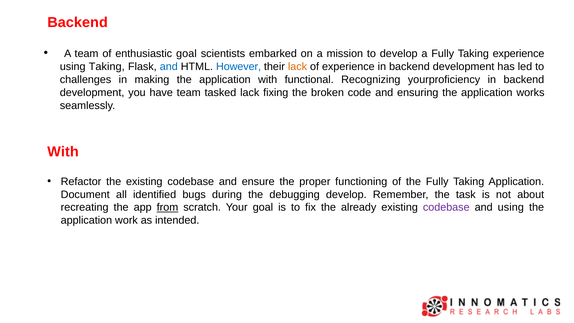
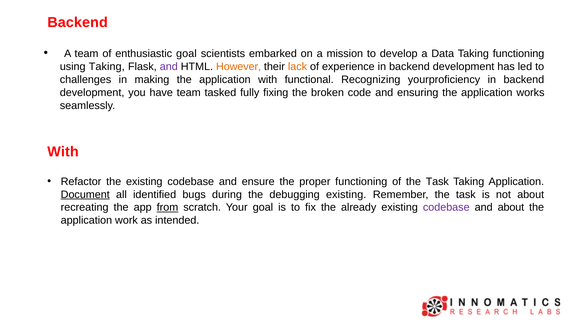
a Fully: Fully -> Data
Taking experience: experience -> functioning
and at (169, 67) colour: blue -> purple
However colour: blue -> orange
tasked lack: lack -> fully
of the Fully: Fully -> Task
Document underline: none -> present
debugging develop: develop -> existing
and using: using -> about
